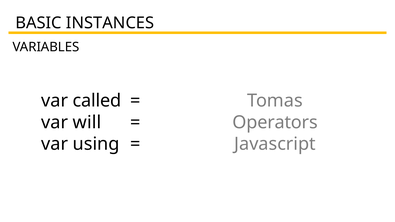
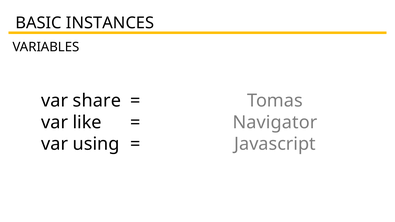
called: called -> share
will: will -> like
Operators: Operators -> Navigator
